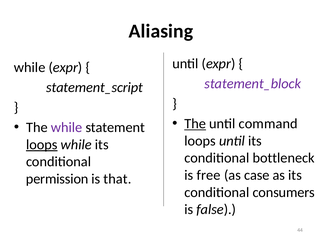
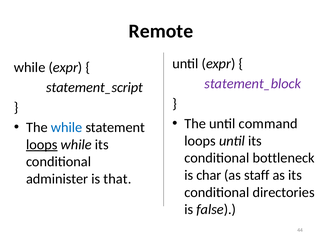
Aliasing: Aliasing -> Remote
The at (195, 124) underline: present -> none
while at (67, 128) colour: purple -> blue
free: free -> char
case: case -> staff
permission: permission -> administer
consumers: consumers -> directories
